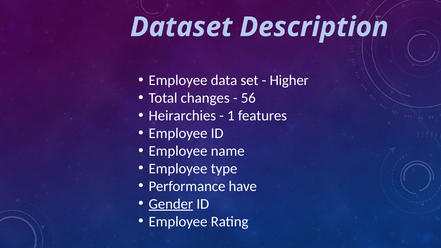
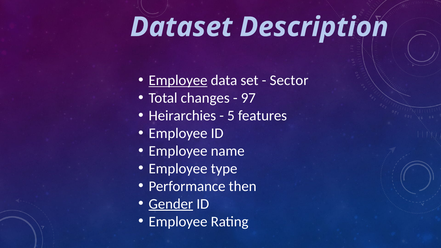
Employee at (178, 80) underline: none -> present
Higher: Higher -> Sector
56: 56 -> 97
1: 1 -> 5
have: have -> then
